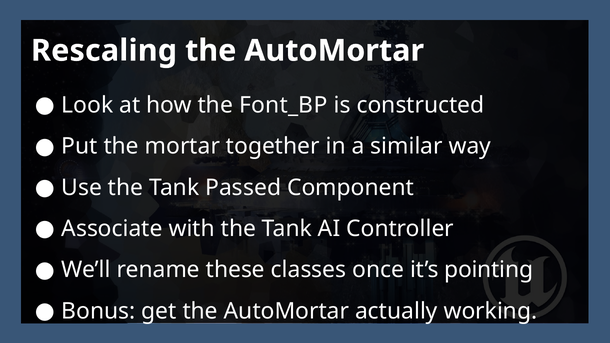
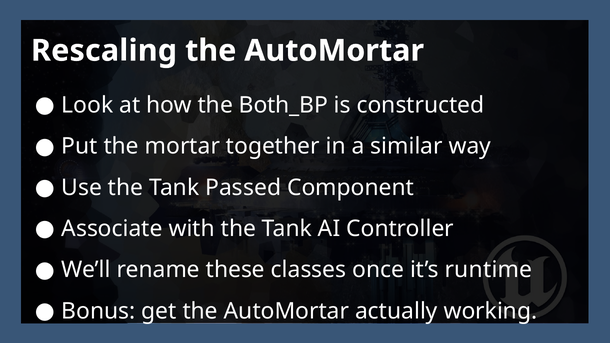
Font_BP: Font_BP -> Both_BP
pointing: pointing -> runtime
